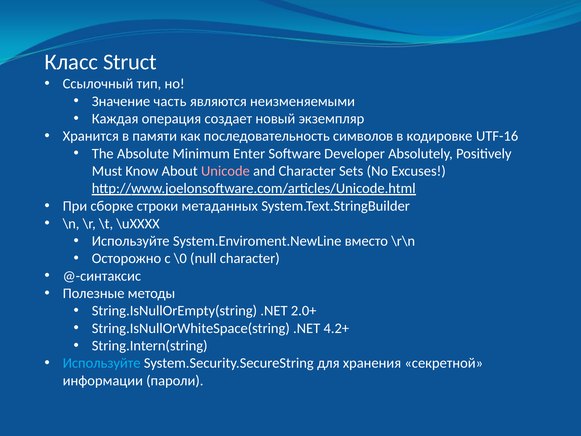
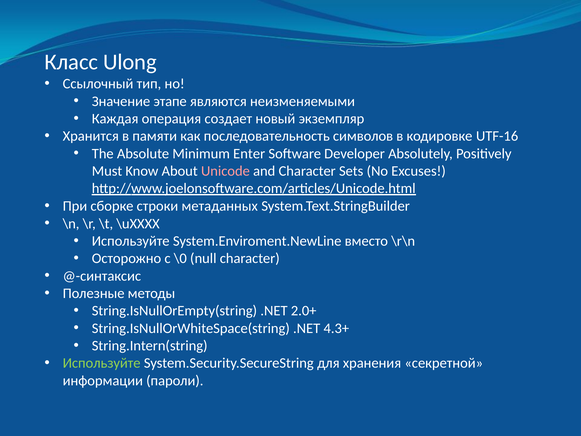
Struct: Struct -> Ulong
часть: часть -> этапе
4.2+: 4.2+ -> 4.3+
Используйте at (102, 363) colour: light blue -> light green
